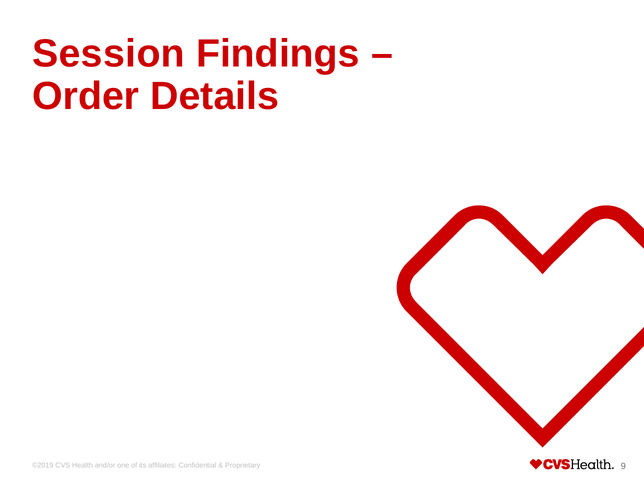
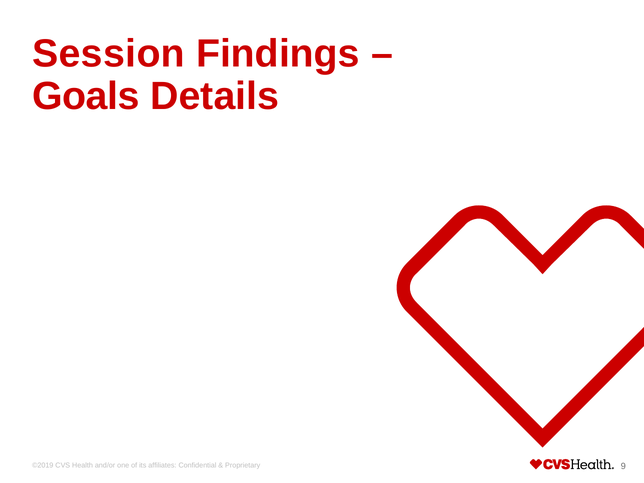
Order: Order -> Goals
